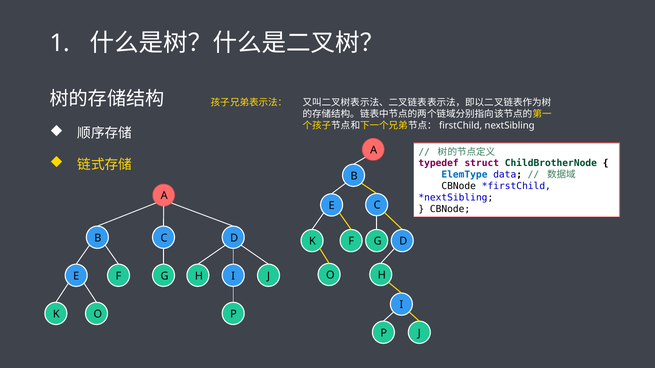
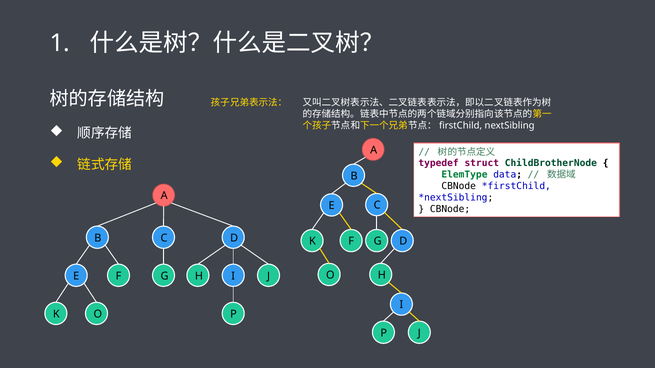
ElemType colour: blue -> green
